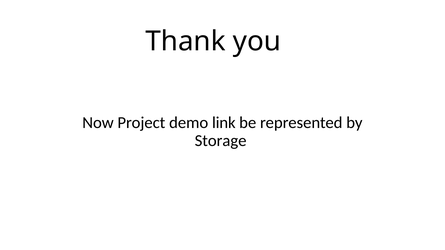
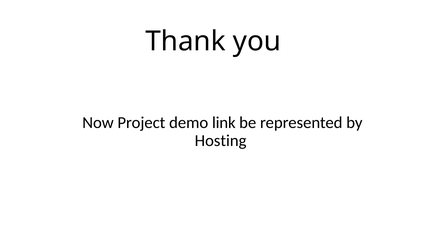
Storage: Storage -> Hosting
